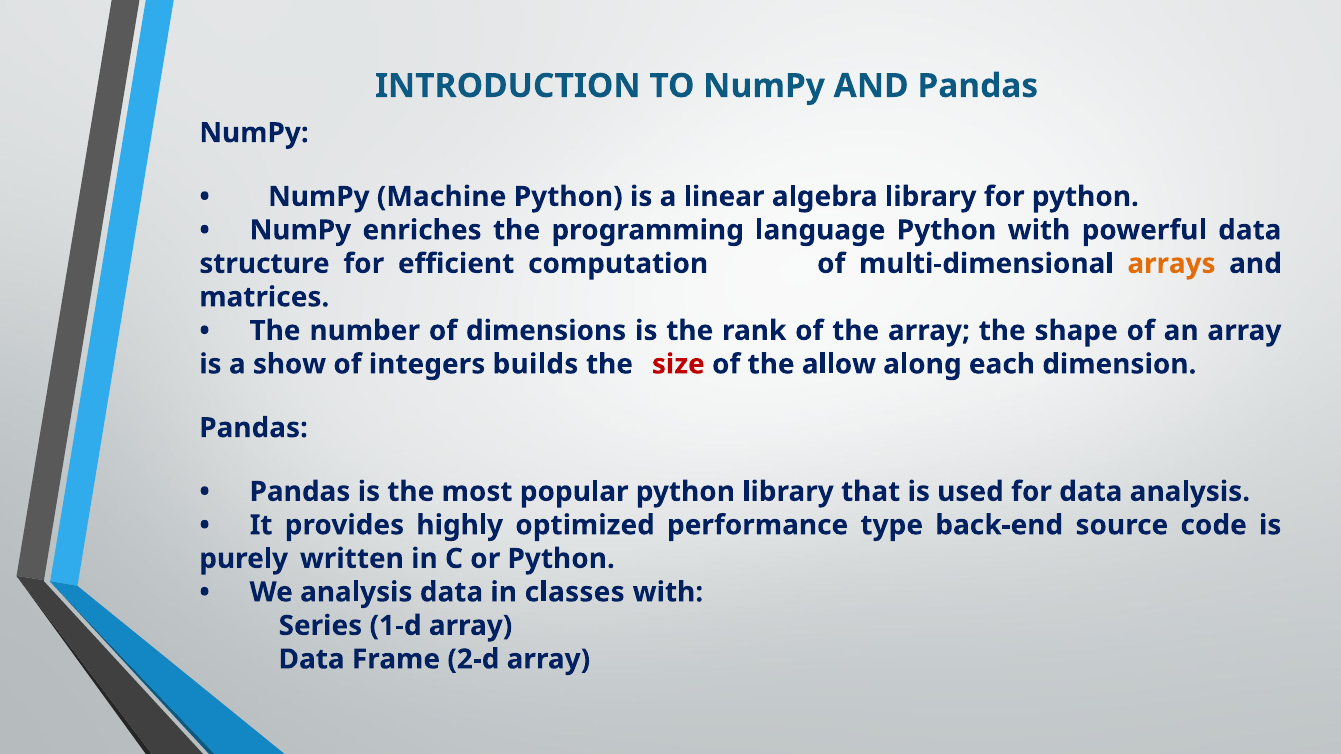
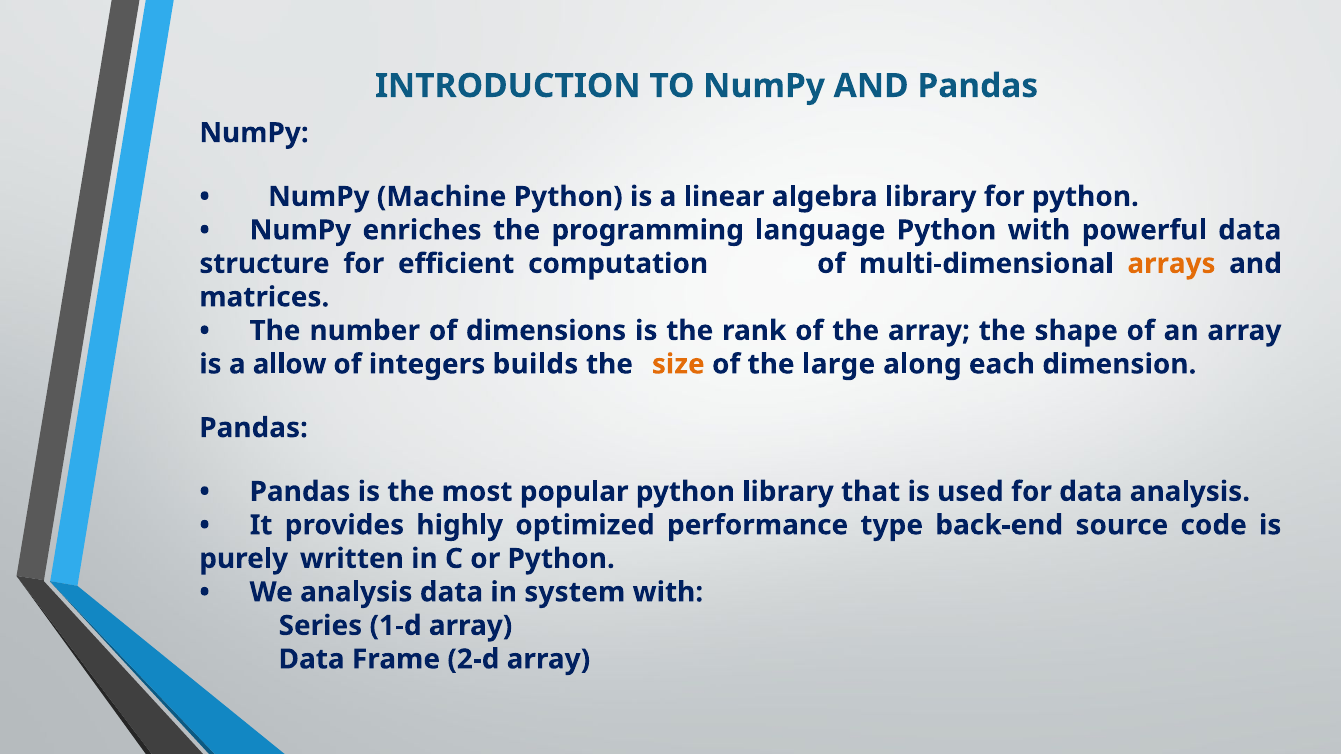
show: show -> allow
size colour: red -> orange
allow: allow -> large
classes: classes -> system
